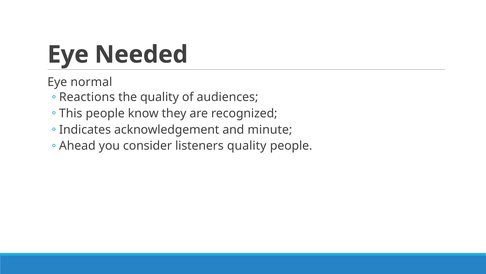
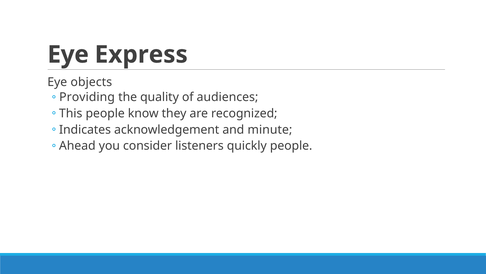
Needed: Needed -> Express
normal: normal -> objects
Reactions: Reactions -> Providing
listeners quality: quality -> quickly
